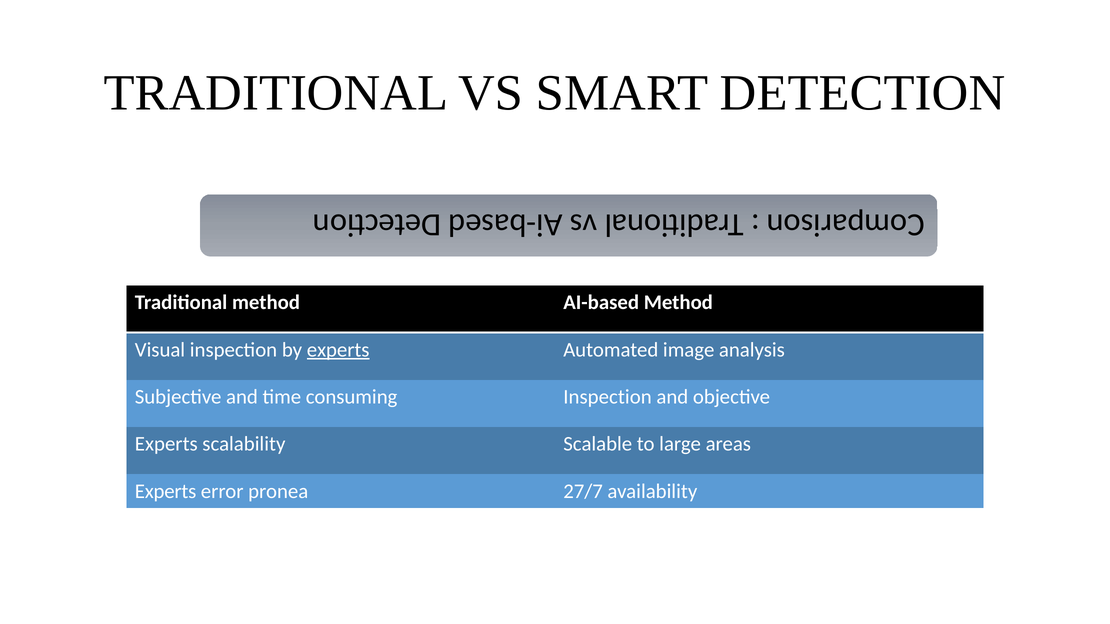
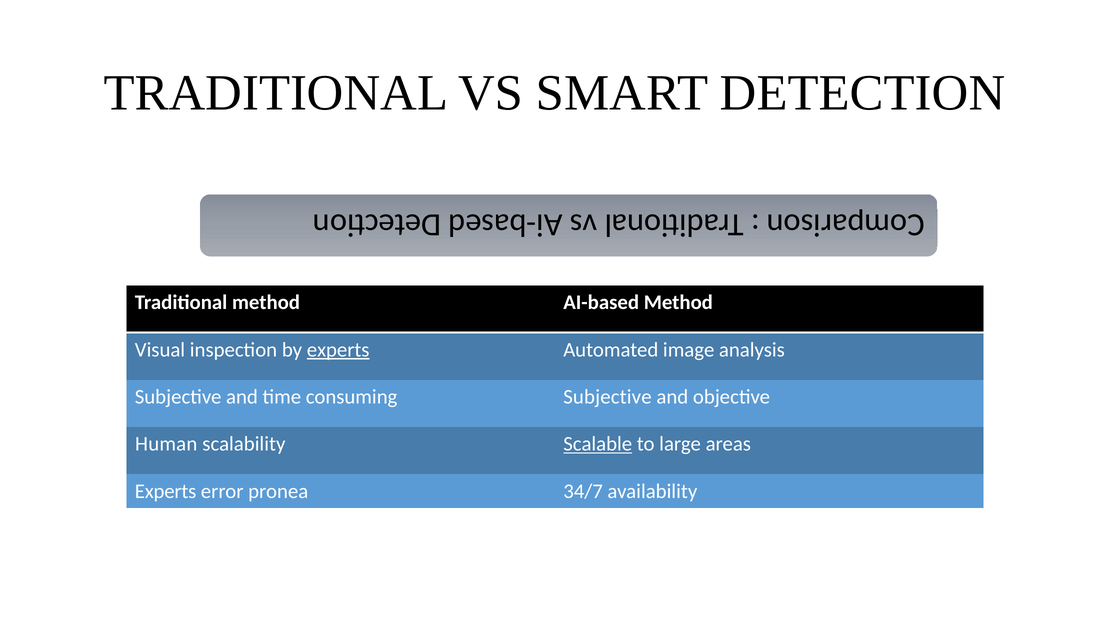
consuming Inspection: Inspection -> Subjective
Experts at (166, 444): Experts -> Human
Scalable underline: none -> present
27/7: 27/7 -> 34/7
